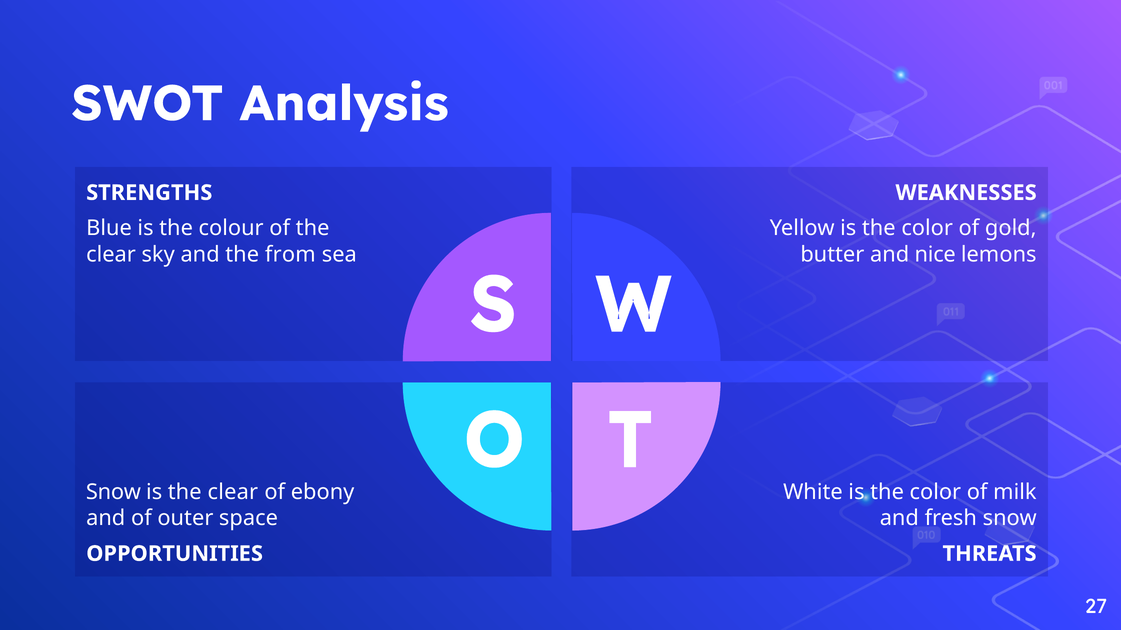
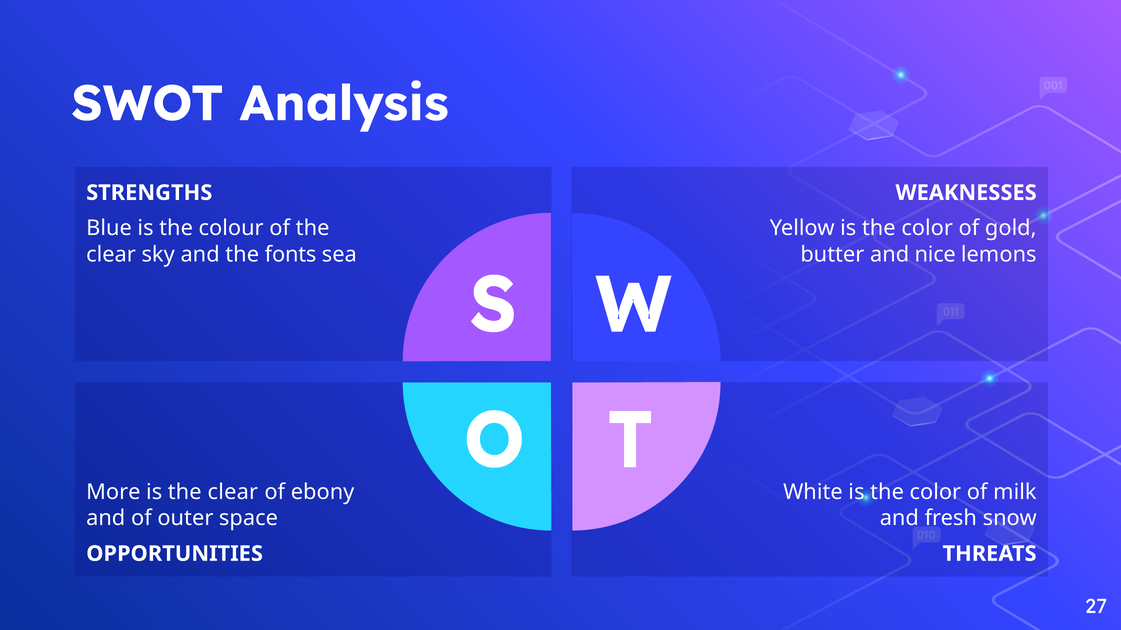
from: from -> fonts
Snow at (113, 492): Snow -> More
